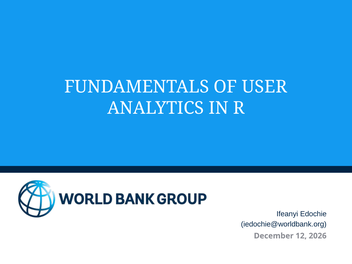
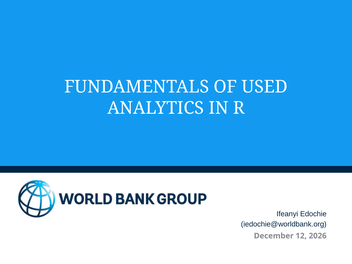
USER: USER -> USED
